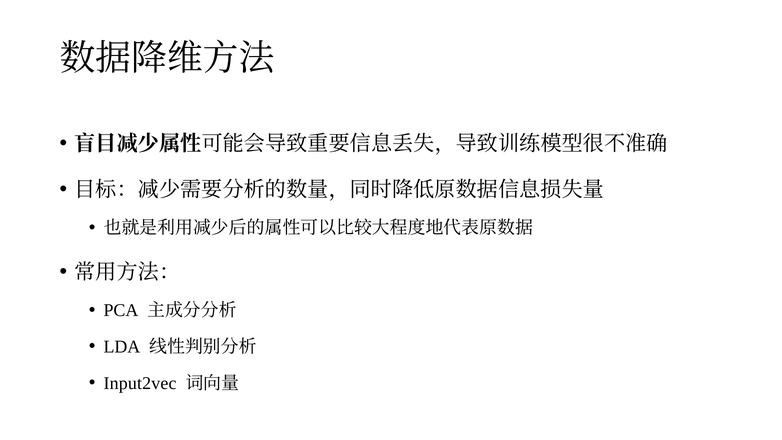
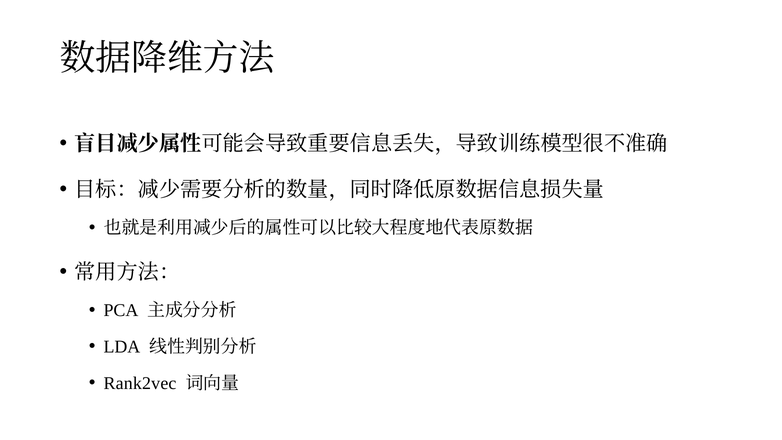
Input2vec: Input2vec -> Rank2vec
